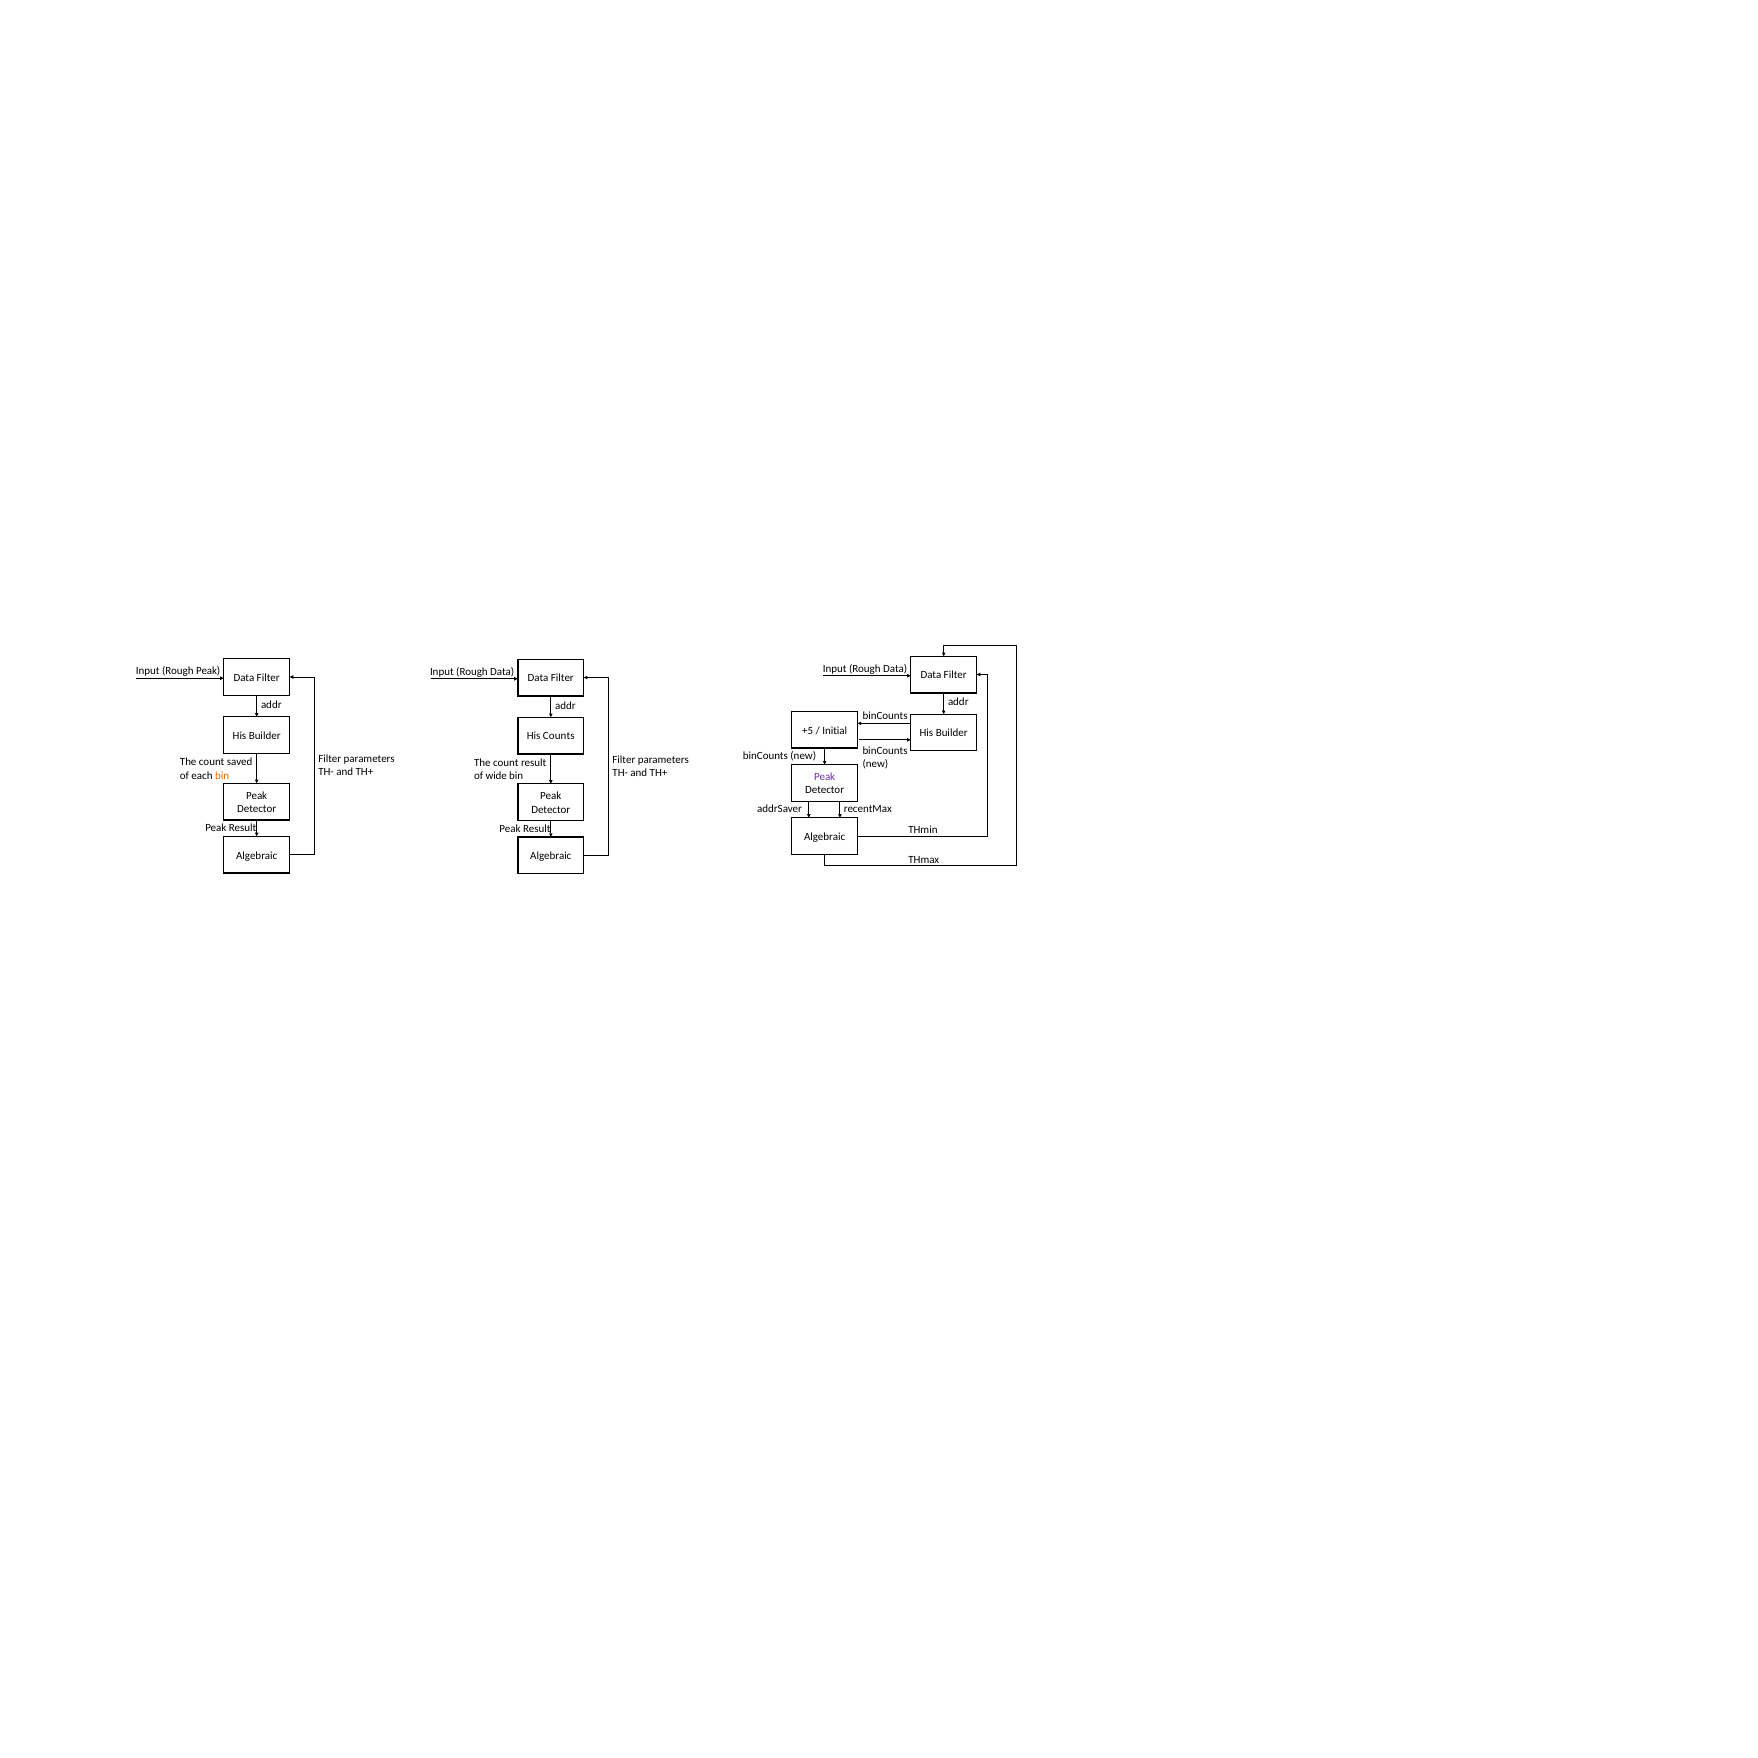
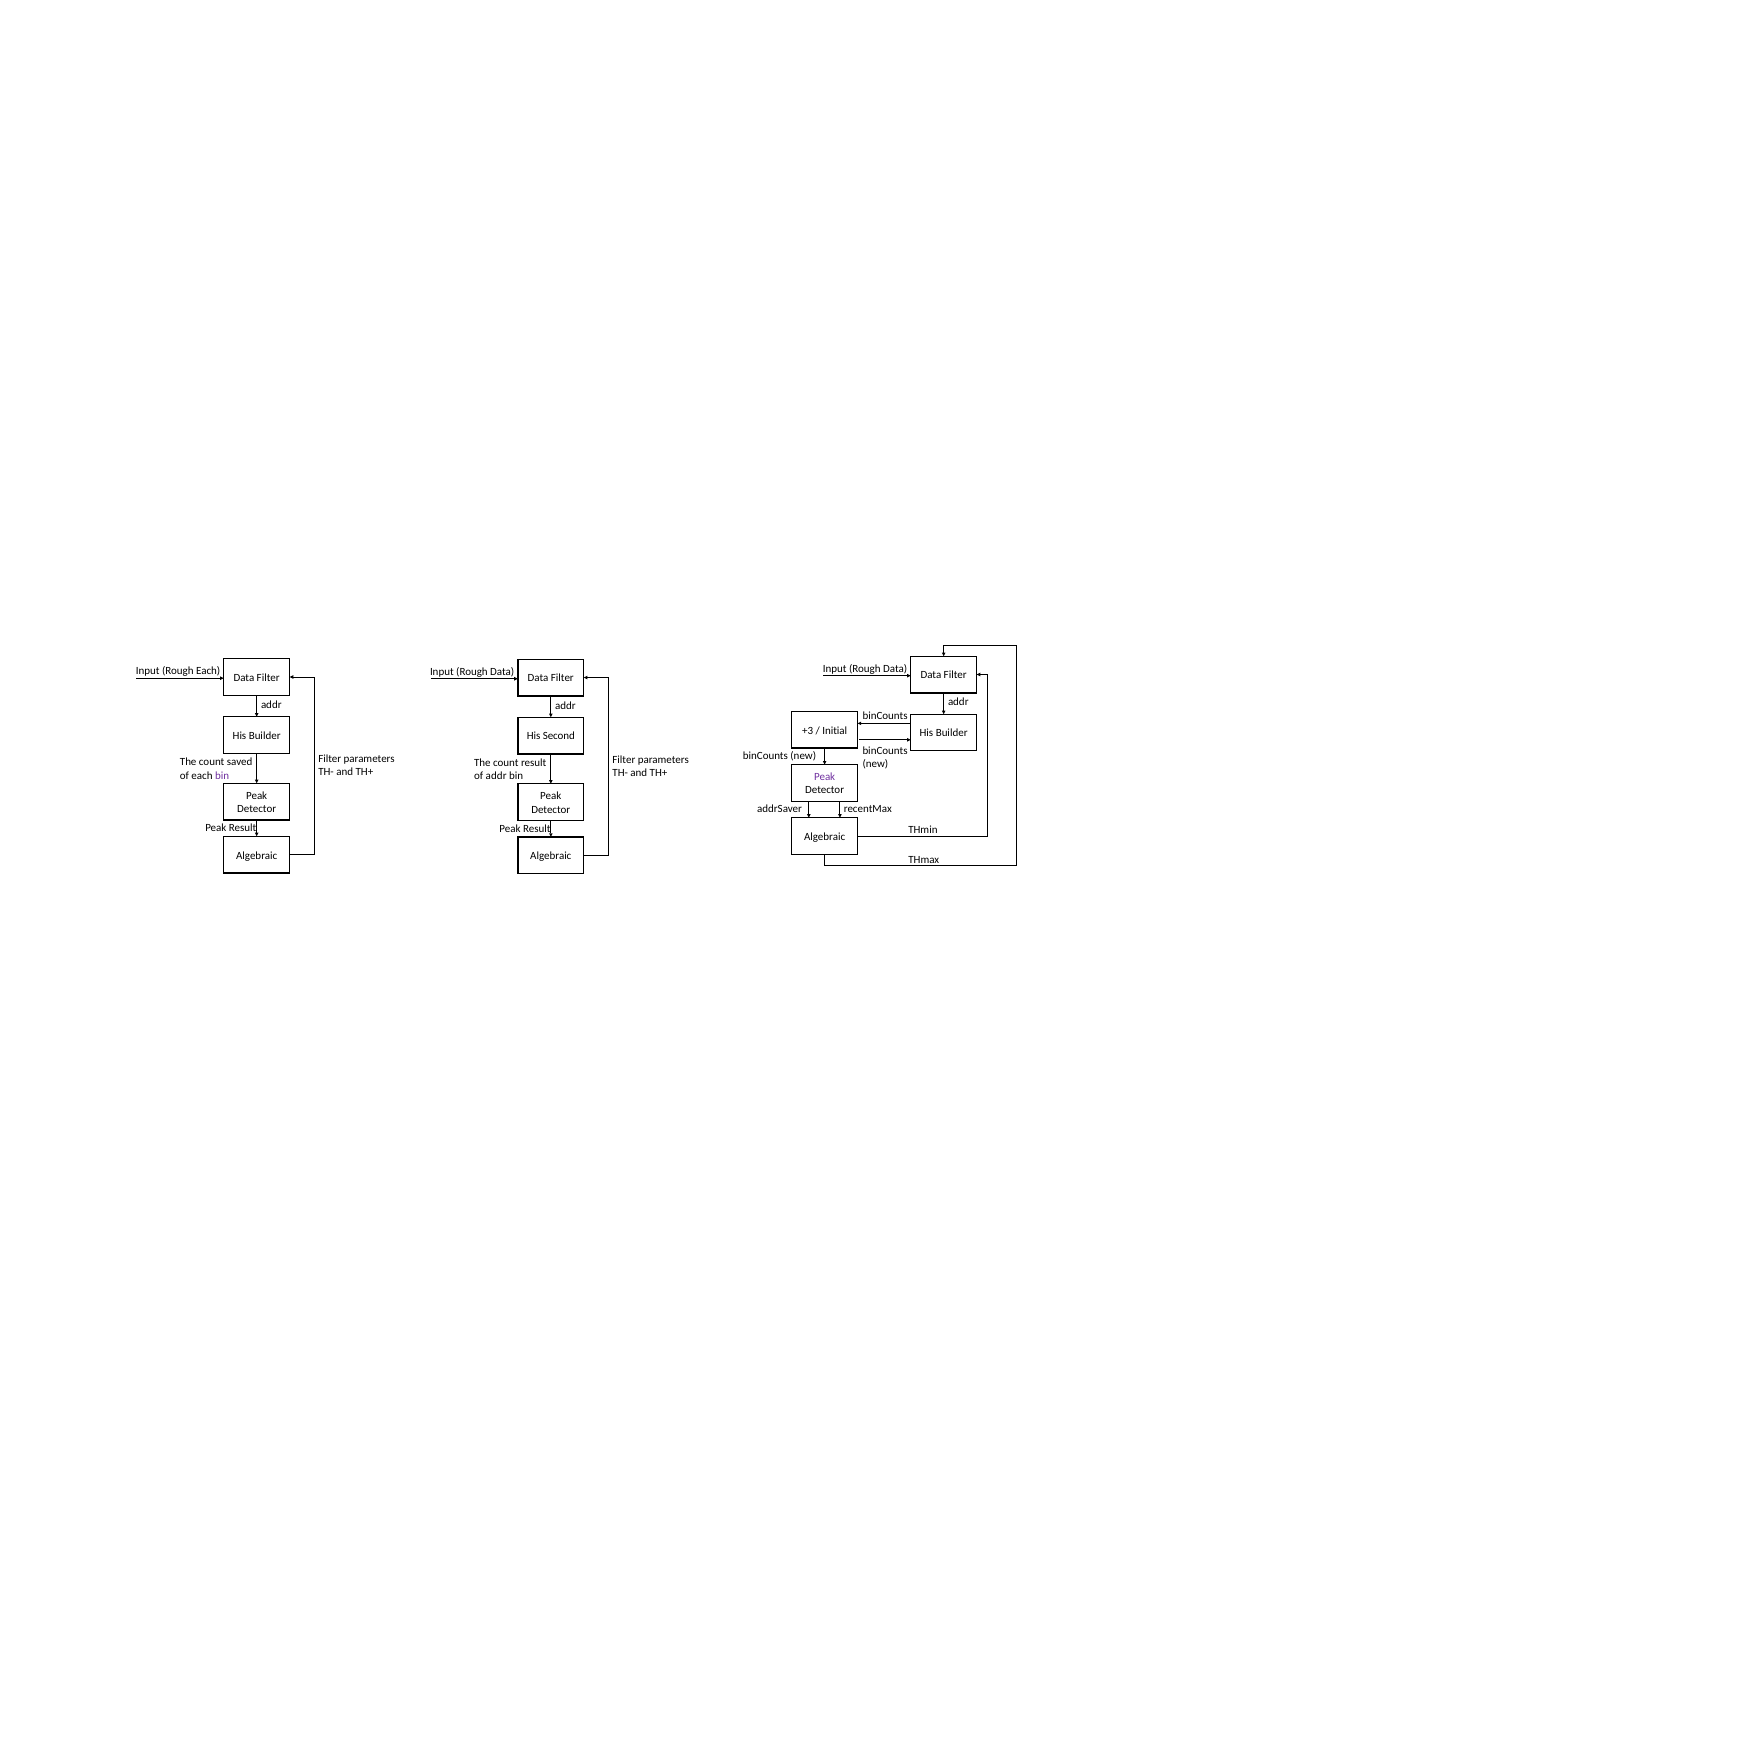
Rough Peak: Peak -> Each
+5: +5 -> +3
Counts: Counts -> Second
bin at (222, 775) colour: orange -> purple
of wide: wide -> addr
